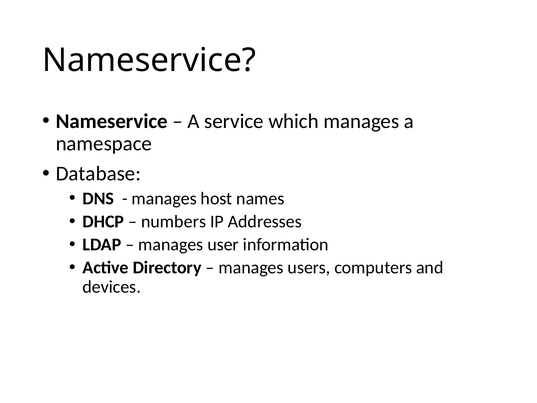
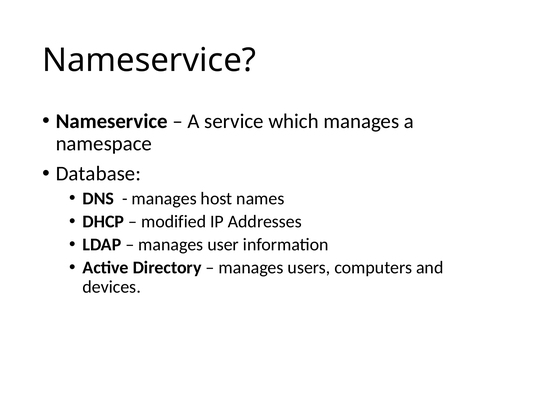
numbers: numbers -> modified
